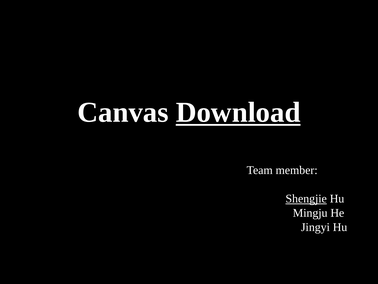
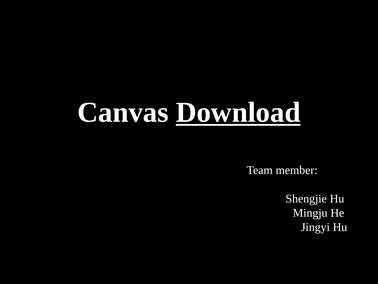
Shengjie underline: present -> none
